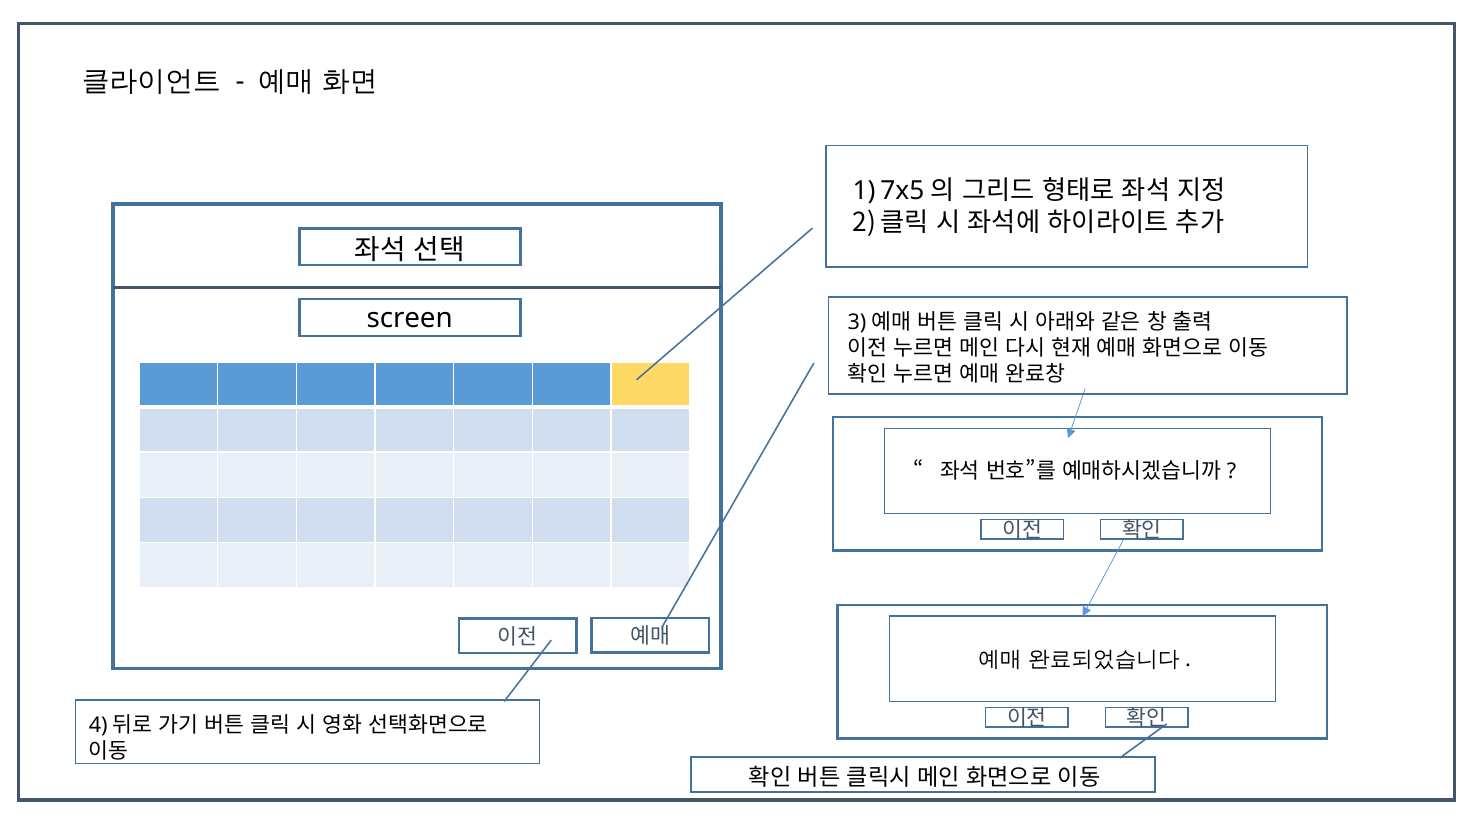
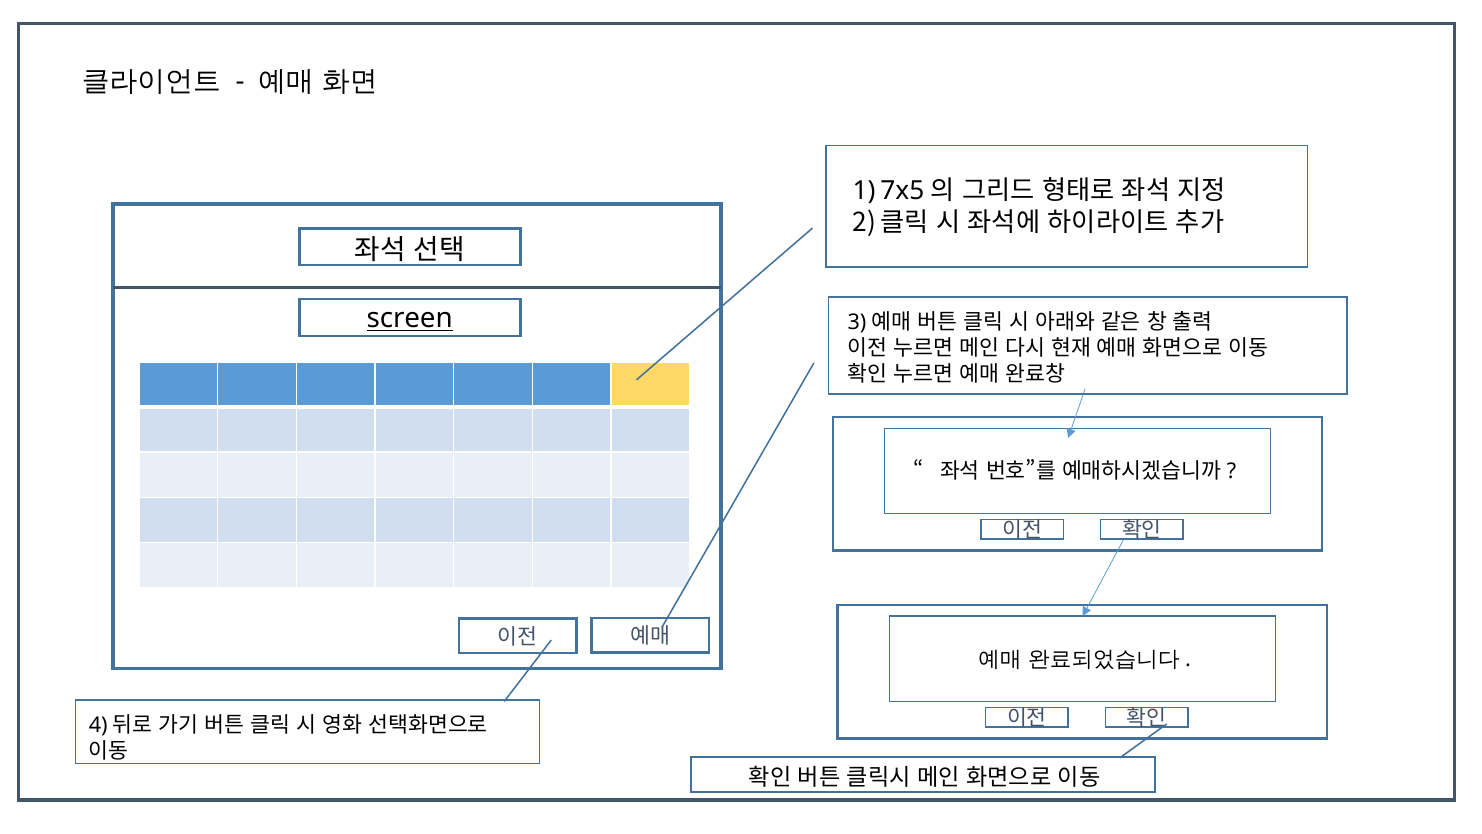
screen underline: none -> present
